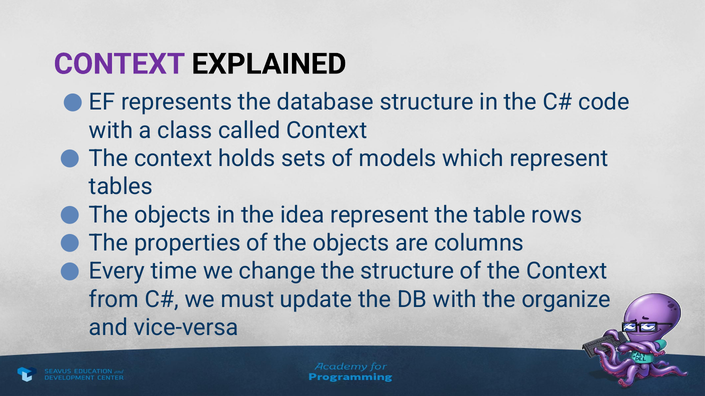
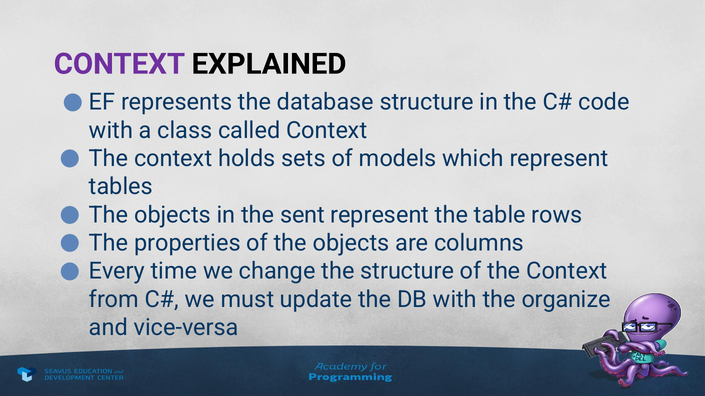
idea: idea -> sent
